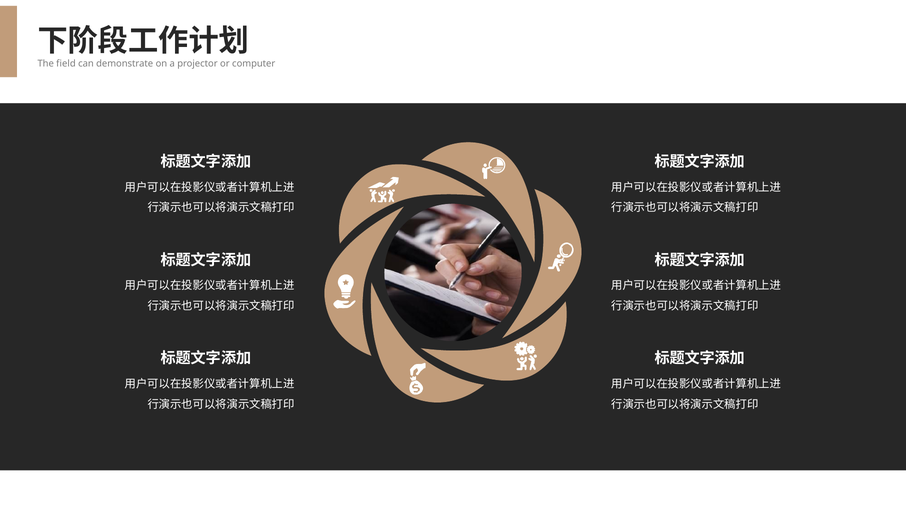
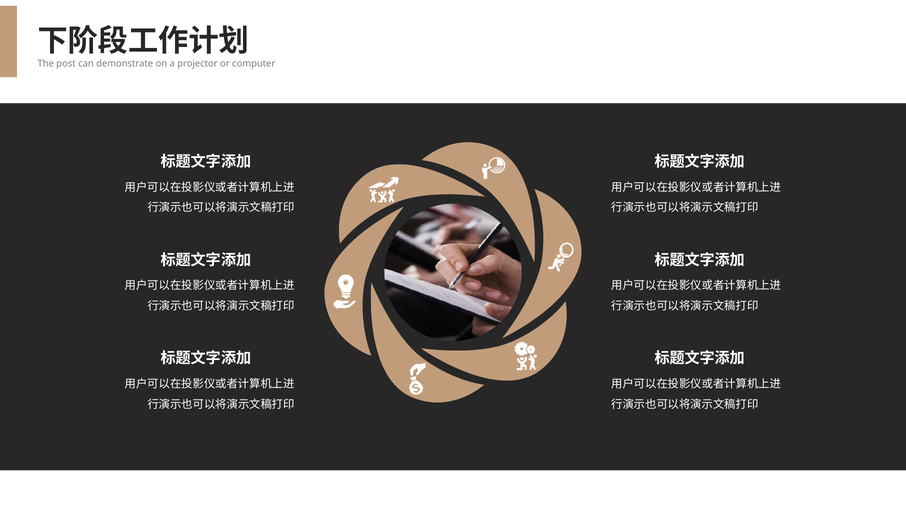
field: field -> post
